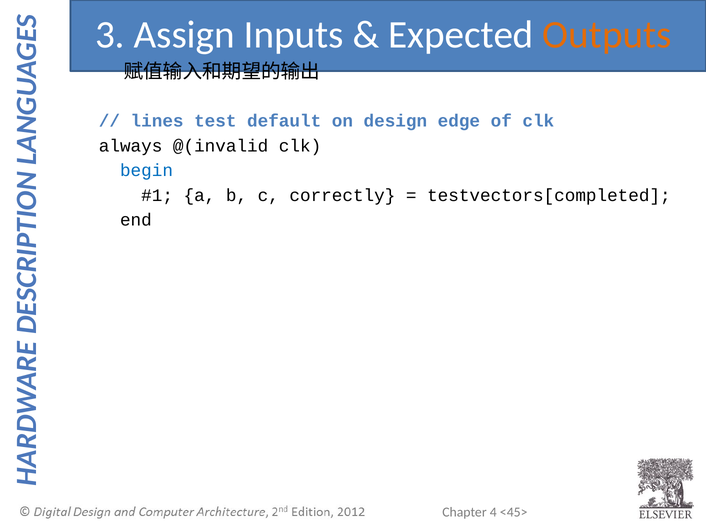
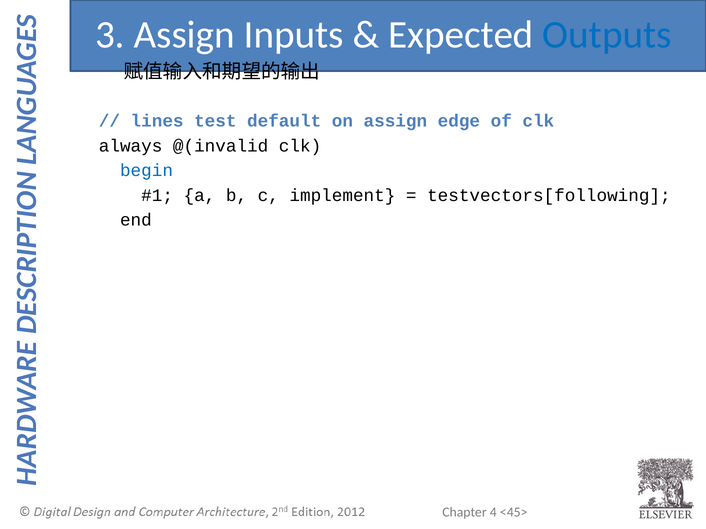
Outputs colour: orange -> blue
on design: design -> assign
correctly: correctly -> implement
testvectors[completed: testvectors[completed -> testvectors[following
